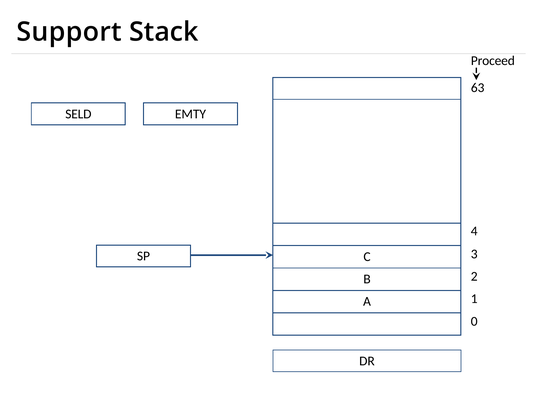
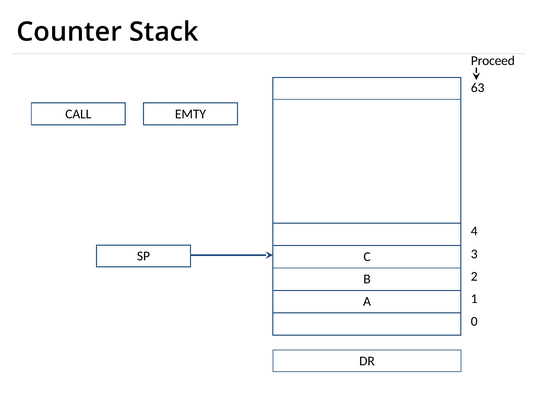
Support: Support -> Counter
SELD: SELD -> CALL
